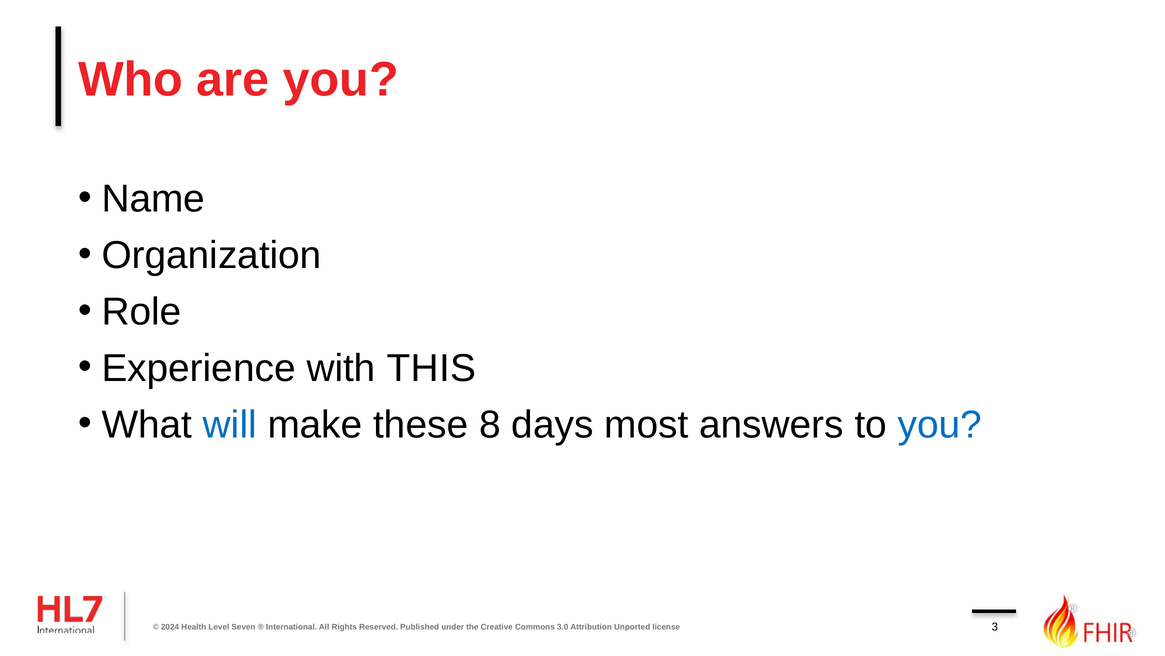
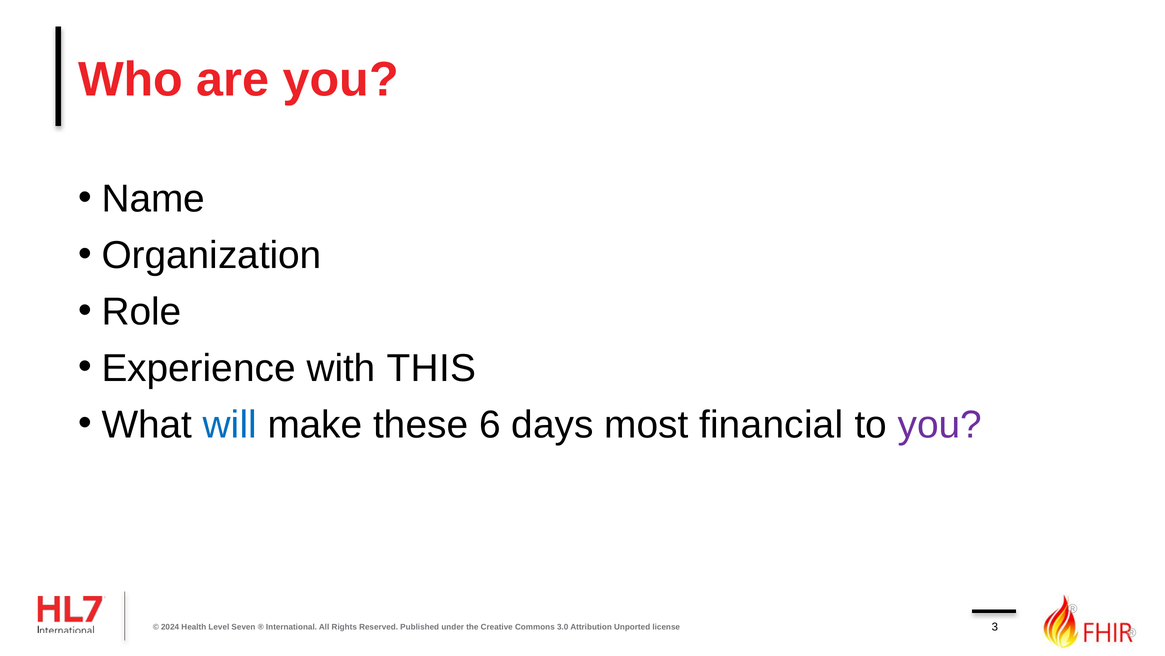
8: 8 -> 6
answers: answers -> financial
you at (940, 424) colour: blue -> purple
